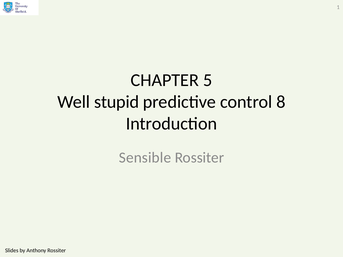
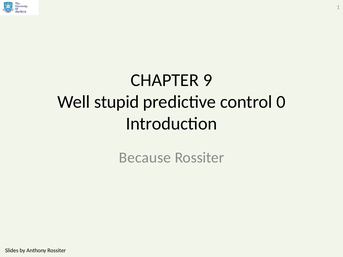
5: 5 -> 9
8: 8 -> 0
Sensible: Sensible -> Because
